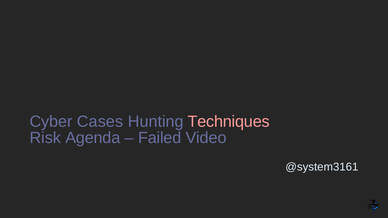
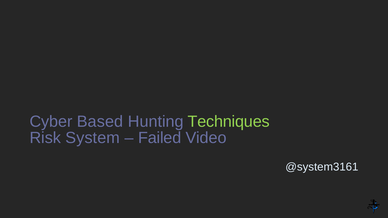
Cases: Cases -> Based
Techniques colour: pink -> light green
Agenda: Agenda -> System
